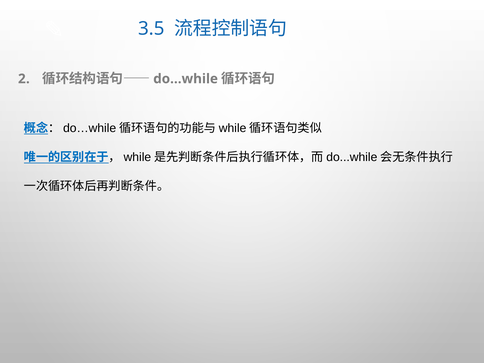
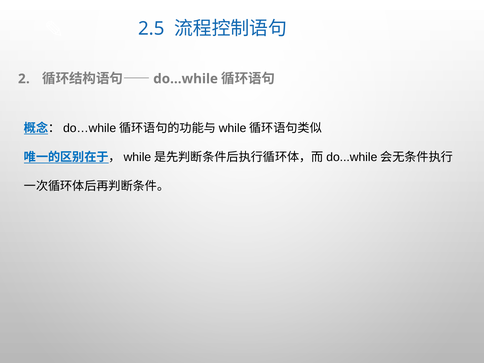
3.5: 3.5 -> 2.5
